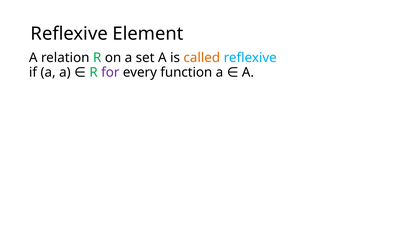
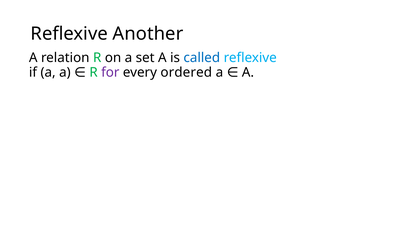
Element: Element -> Another
called colour: orange -> blue
function: function -> ordered
